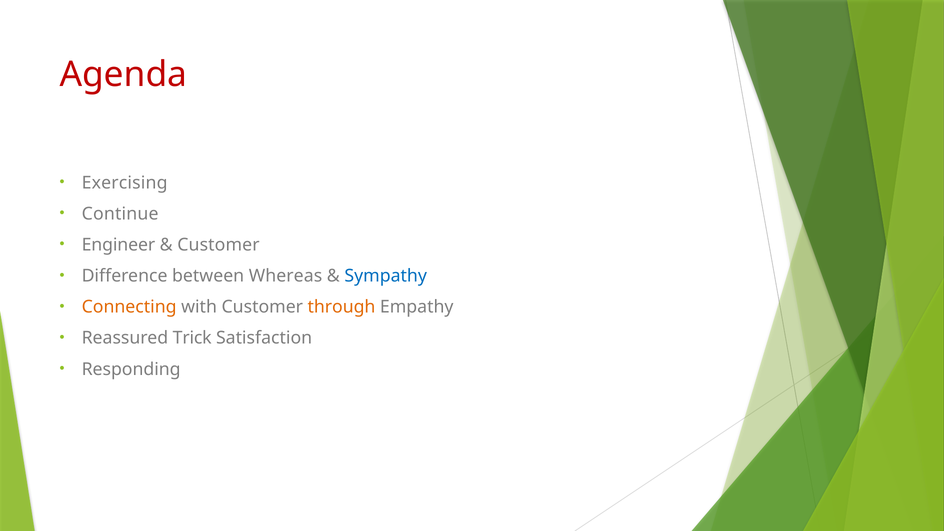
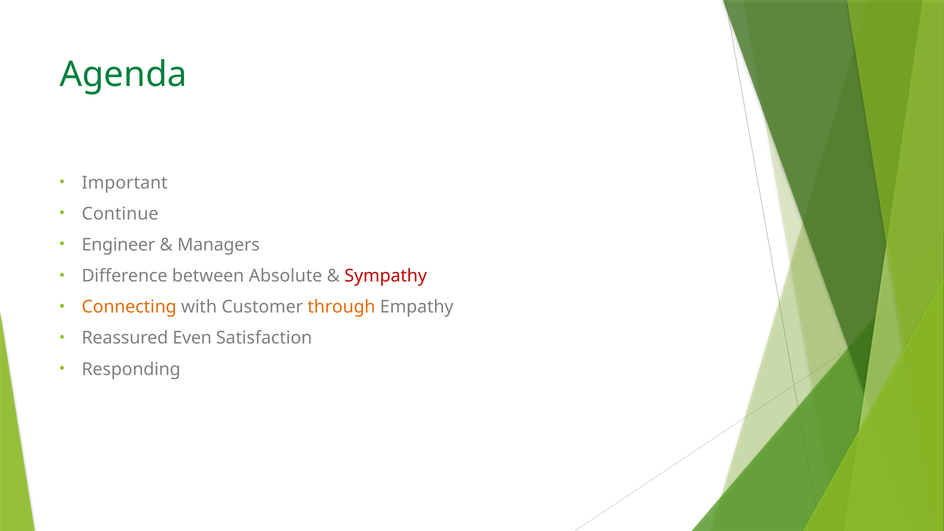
Agenda colour: red -> green
Exercising: Exercising -> Important
Customer at (218, 245): Customer -> Managers
Whereas: Whereas -> Absolute
Sympathy colour: blue -> red
Trick: Trick -> Even
